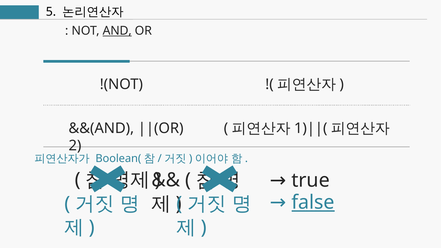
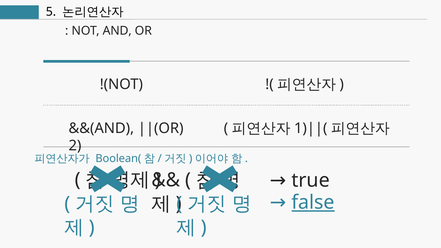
AND underline: present -> none
